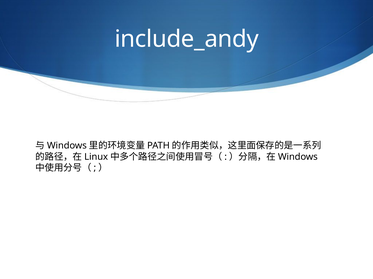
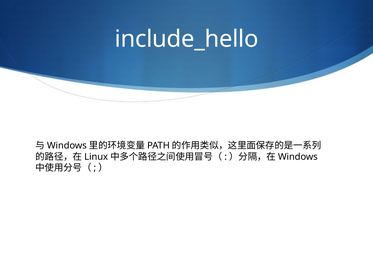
include_andy: include_andy -> include_hello
